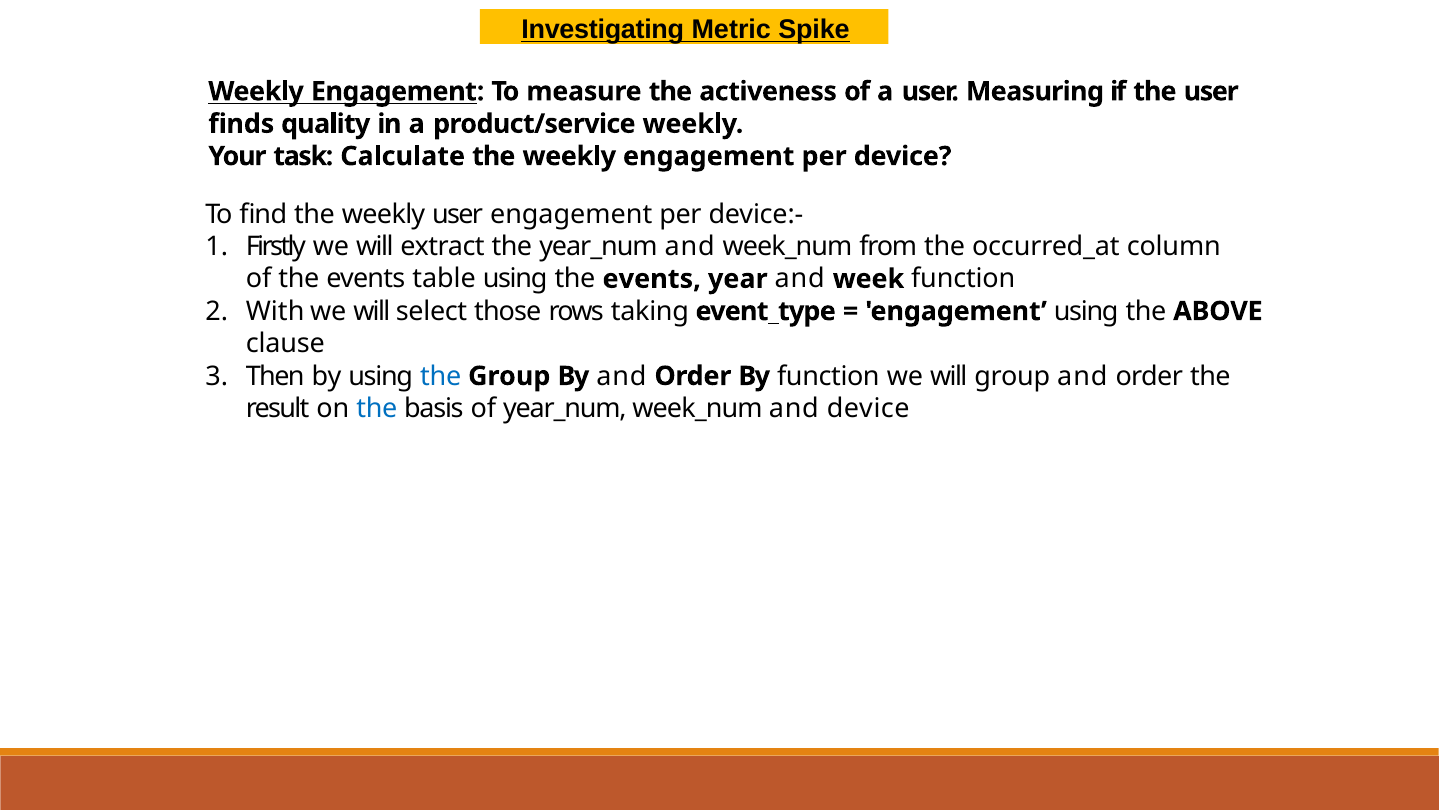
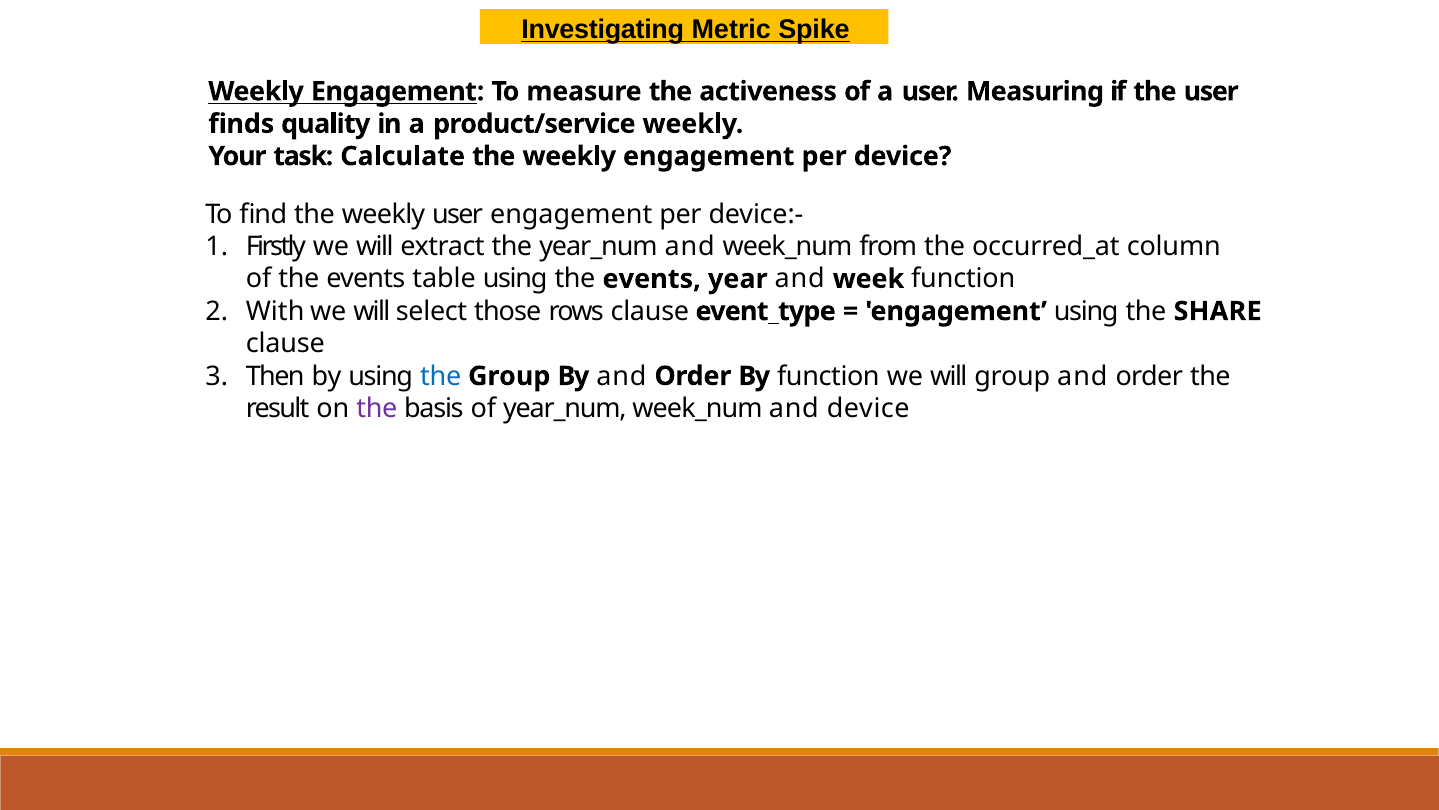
rows taking: taking -> clause
ABOVE: ABOVE -> SHARE
the at (377, 408) colour: blue -> purple
